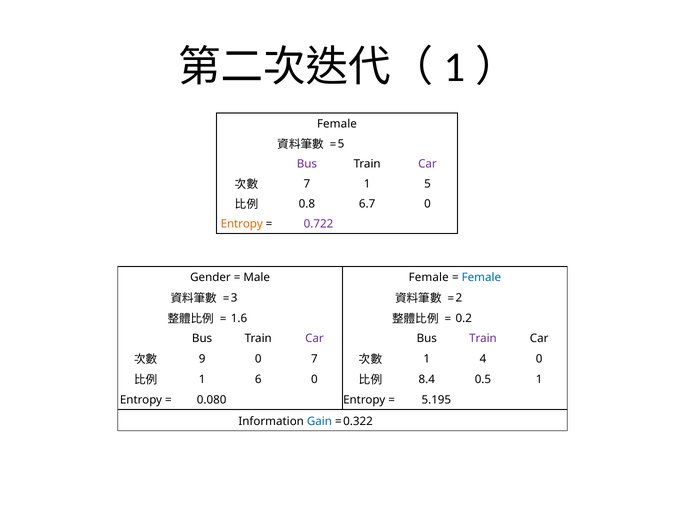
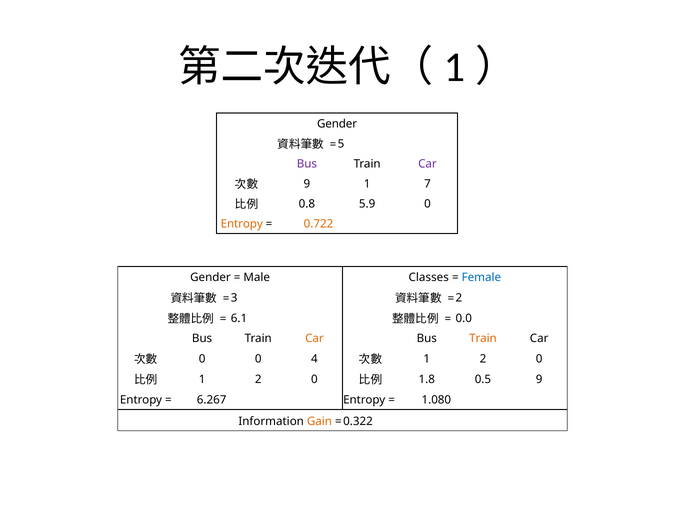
Female at (337, 124): Female -> Gender
7 at (307, 184): 7 -> 9
5: 5 -> 7
6.7: 6.7 -> 5.9
0.722 colour: purple -> orange
Male Female: Female -> Classes
1.6: 1.6 -> 6.1
0.2: 0.2 -> 0.0
Car at (314, 339) colour: purple -> orange
Train at (483, 339) colour: purple -> orange
9 at (202, 359): 9 -> 0
0 7: 7 -> 4
4 at (483, 359): 4 -> 2
6 at (258, 379): 6 -> 2
8.4: 8.4 -> 1.8
0.5 1: 1 -> 9
0.080: 0.080 -> 6.267
5.195: 5.195 -> 1.080
Gain colour: blue -> orange
